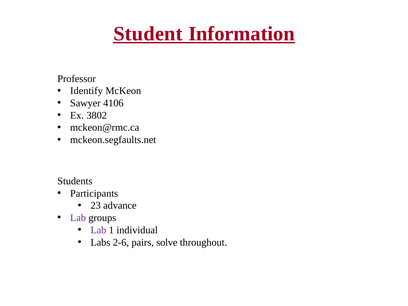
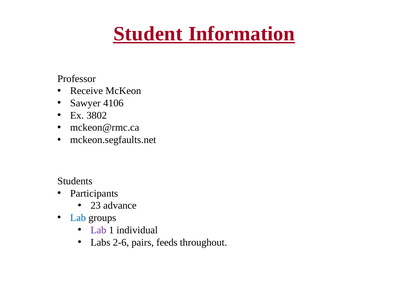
Identify: Identify -> Receive
Lab at (78, 218) colour: purple -> blue
solve: solve -> feeds
